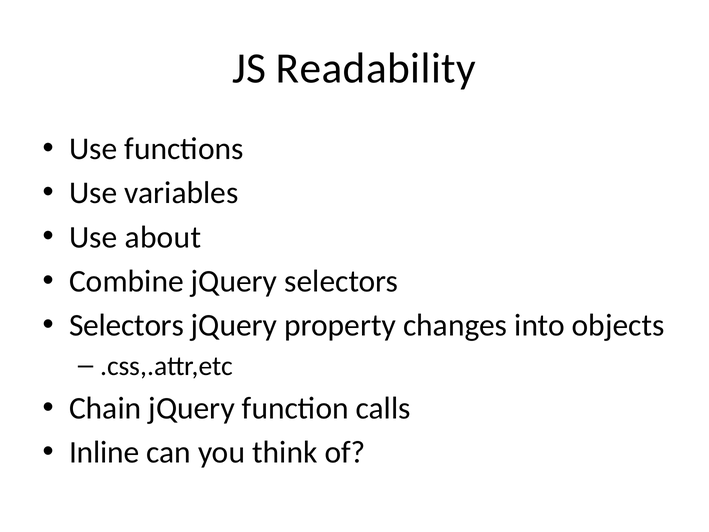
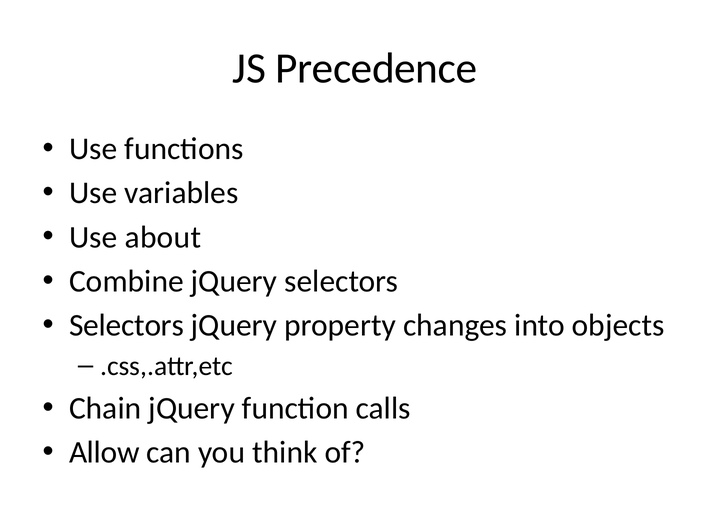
Readability: Readability -> Precedence
Inline: Inline -> Allow
